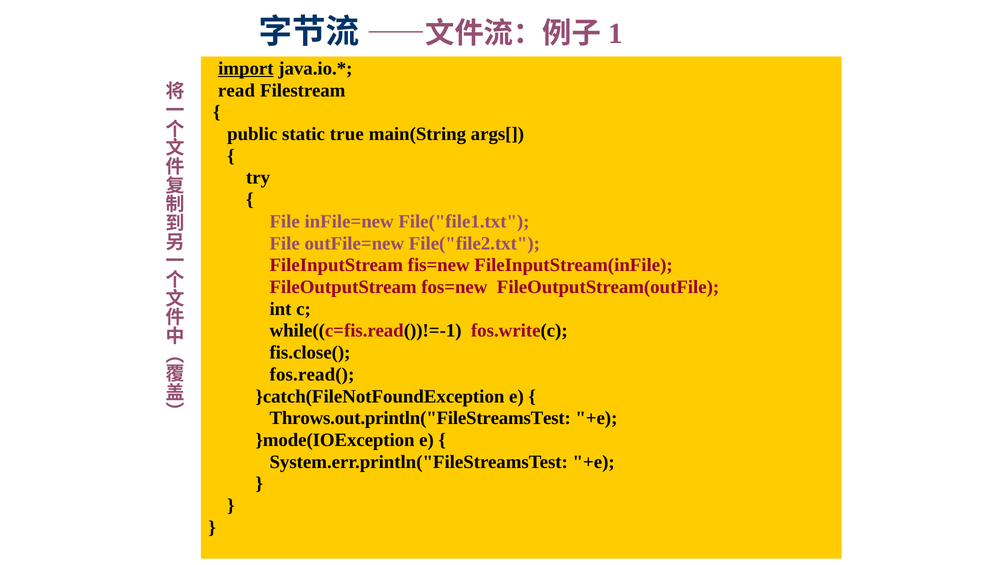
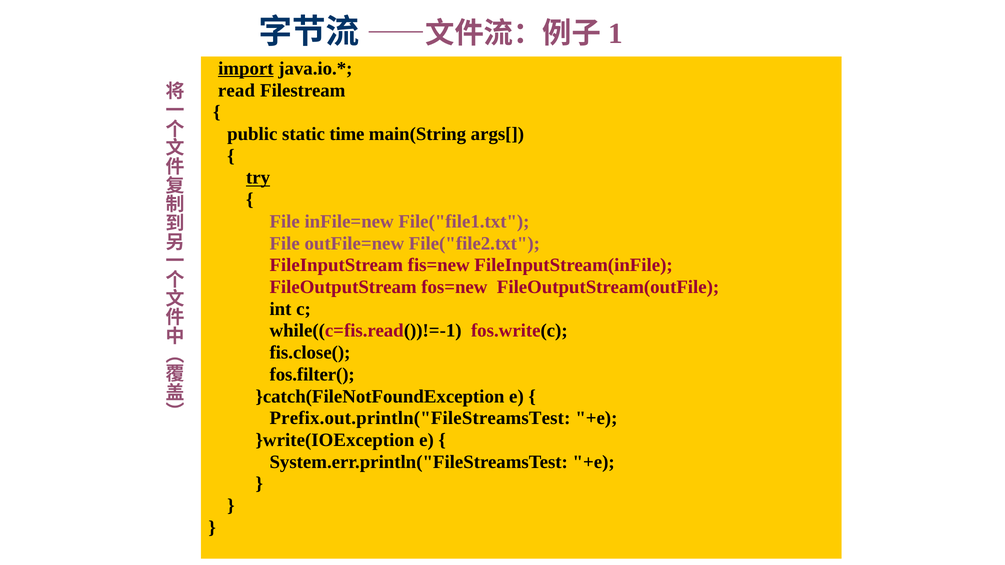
true: true -> time
try underline: none -> present
fos.read(: fos.read( -> fos.filter(
Throws.out.println("FileStreamsTest: Throws.out.println("FileStreamsTest -> Prefix.out.println("FileStreamsTest
}mode(IOException: }mode(IOException -> }write(IOException
